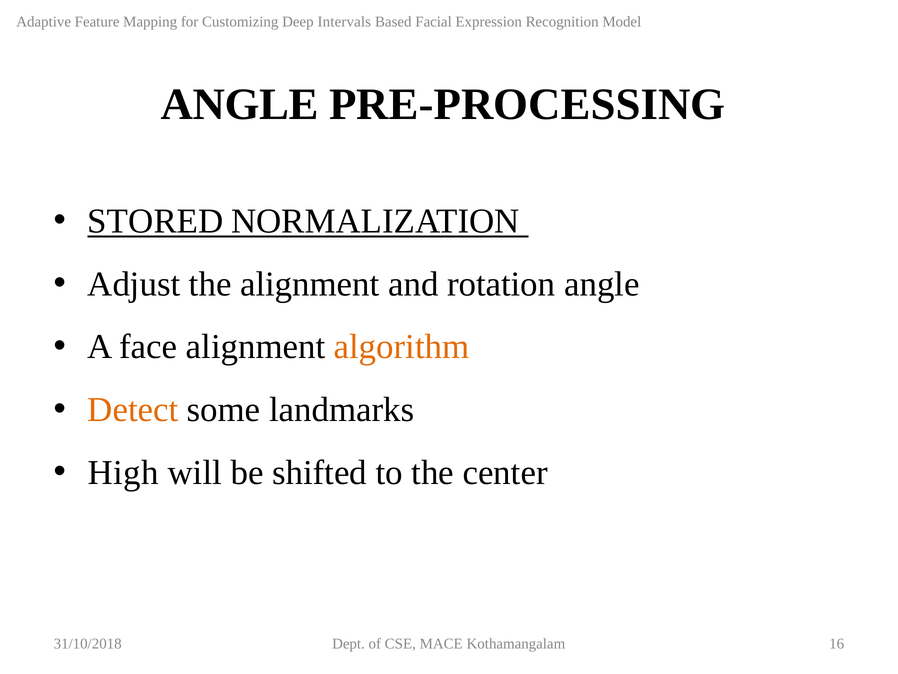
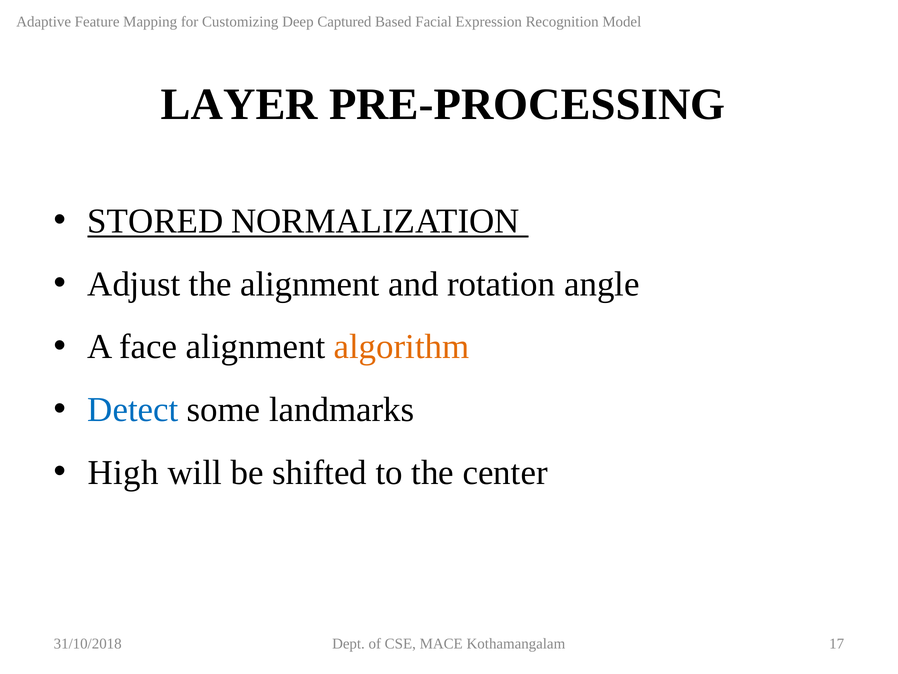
Intervals: Intervals -> Captured
ANGLE at (240, 104): ANGLE -> LAYER
Detect colour: orange -> blue
16: 16 -> 17
